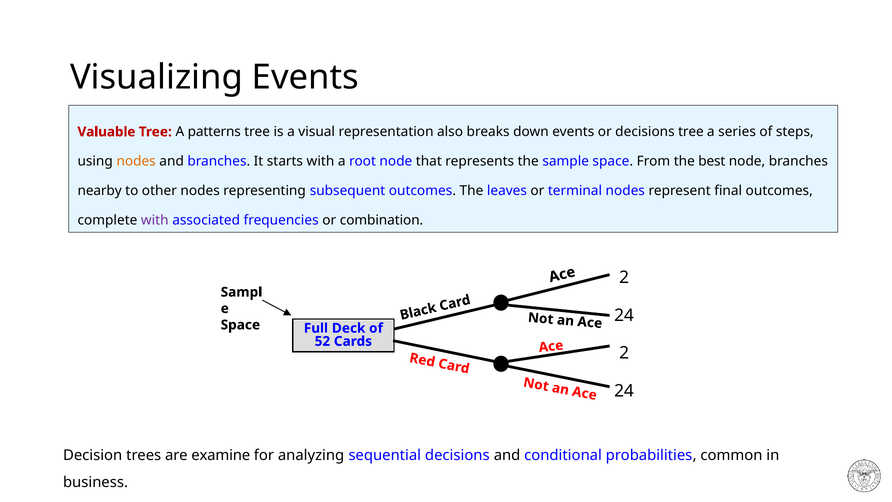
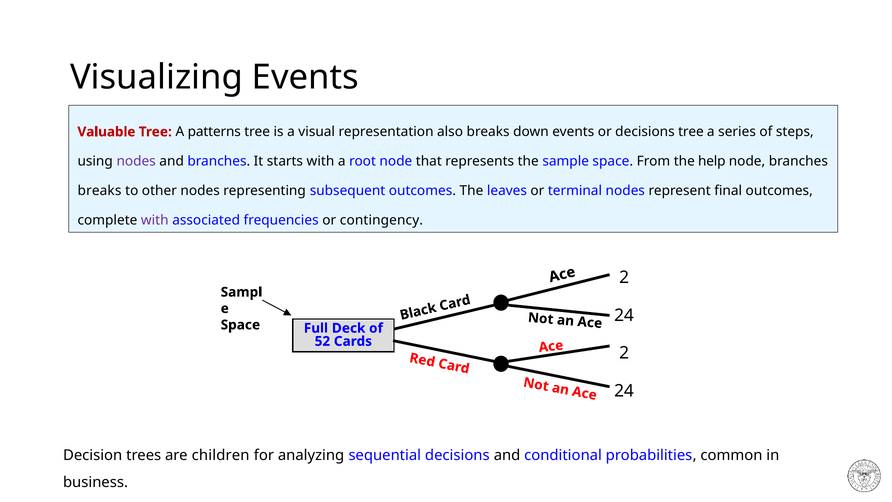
nodes at (136, 161) colour: orange -> purple
best: best -> help
nearby at (100, 191): nearby -> breaks
combination: combination -> contingency
examine: examine -> children
